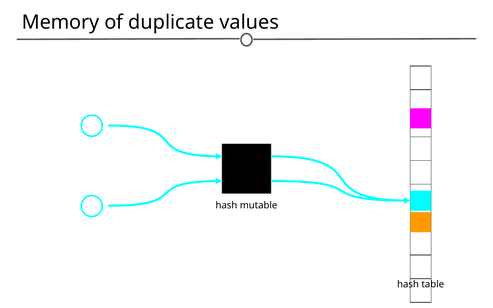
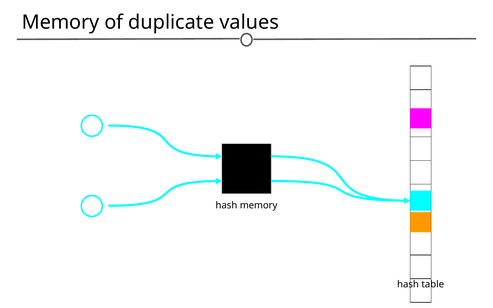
hash mutable: mutable -> memory
